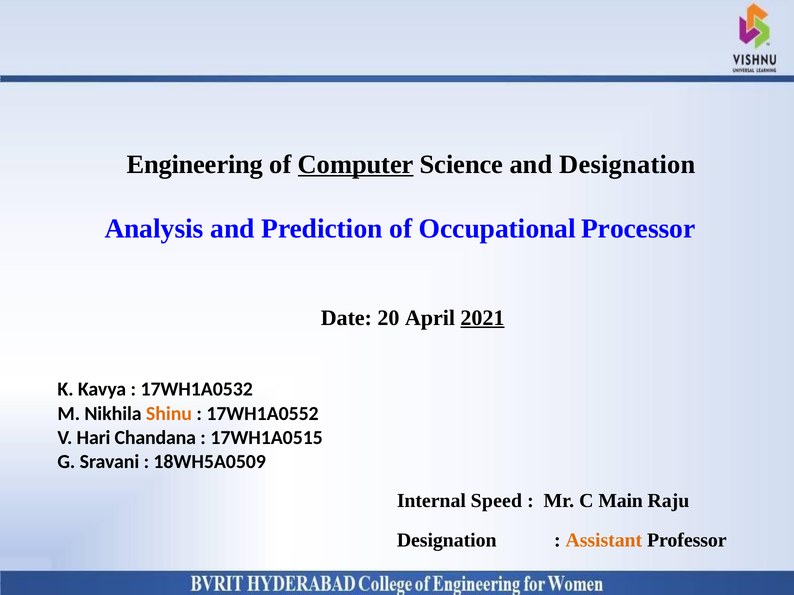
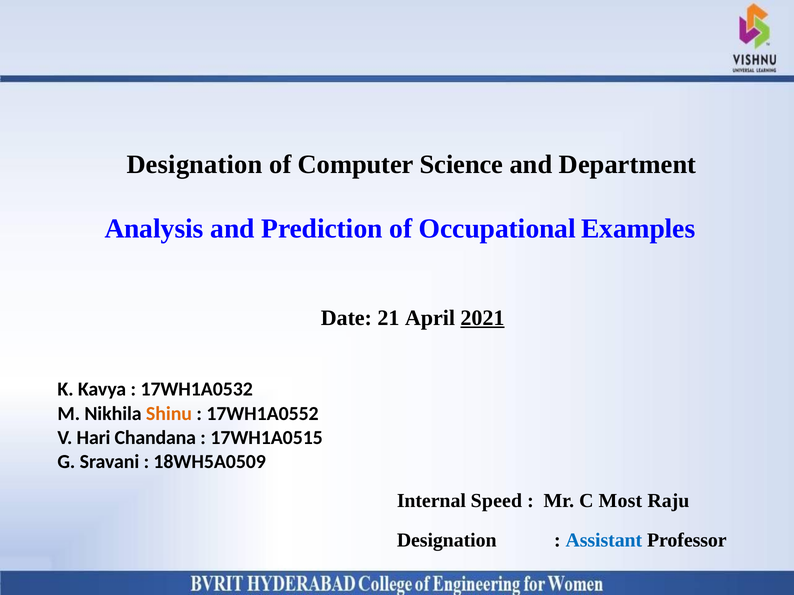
Engineering at (195, 165): Engineering -> Designation
Computer underline: present -> none
and Designation: Designation -> Department
Processor: Processor -> Examples
20: 20 -> 21
Main: Main -> Most
Assistant colour: orange -> blue
